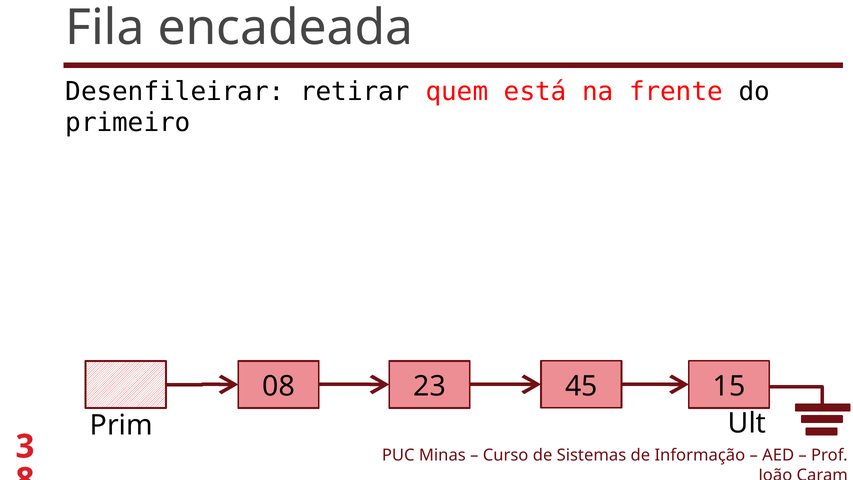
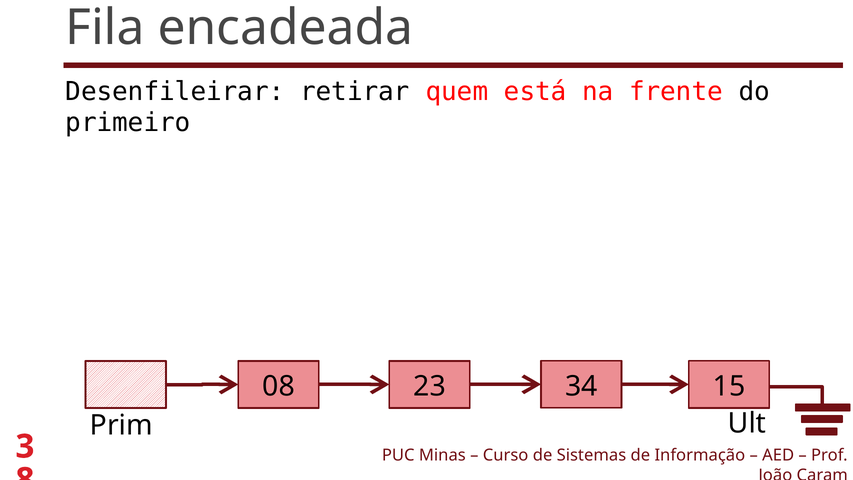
45: 45 -> 34
